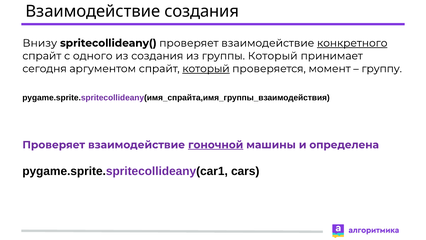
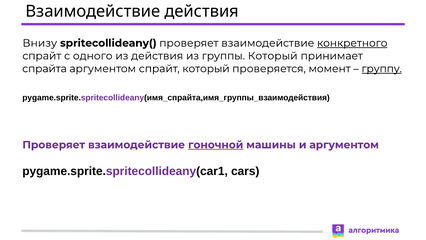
Взаимодействие создания: создания -> действия
из создания: создания -> действия
сегодня: сегодня -> спрайта
который at (206, 69) underline: present -> none
группу underline: none -> present
и определена: определена -> аргументом
